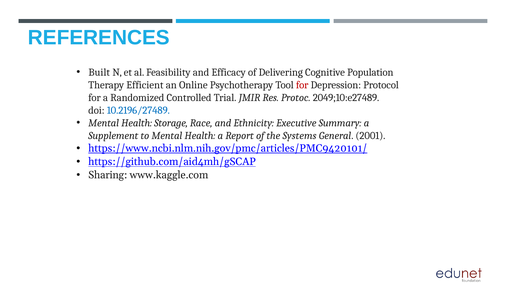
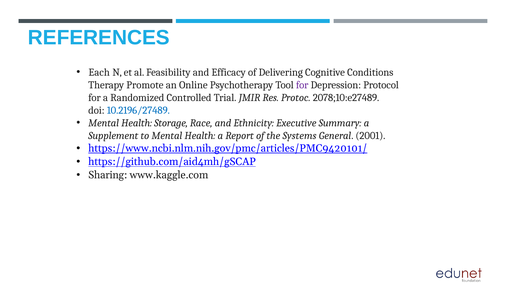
Built: Built -> Each
Population: Population -> Conditions
Efficient: Efficient -> Promote
for at (302, 85) colour: red -> purple
2049;10:e27489: 2049;10:e27489 -> 2078;10:e27489
